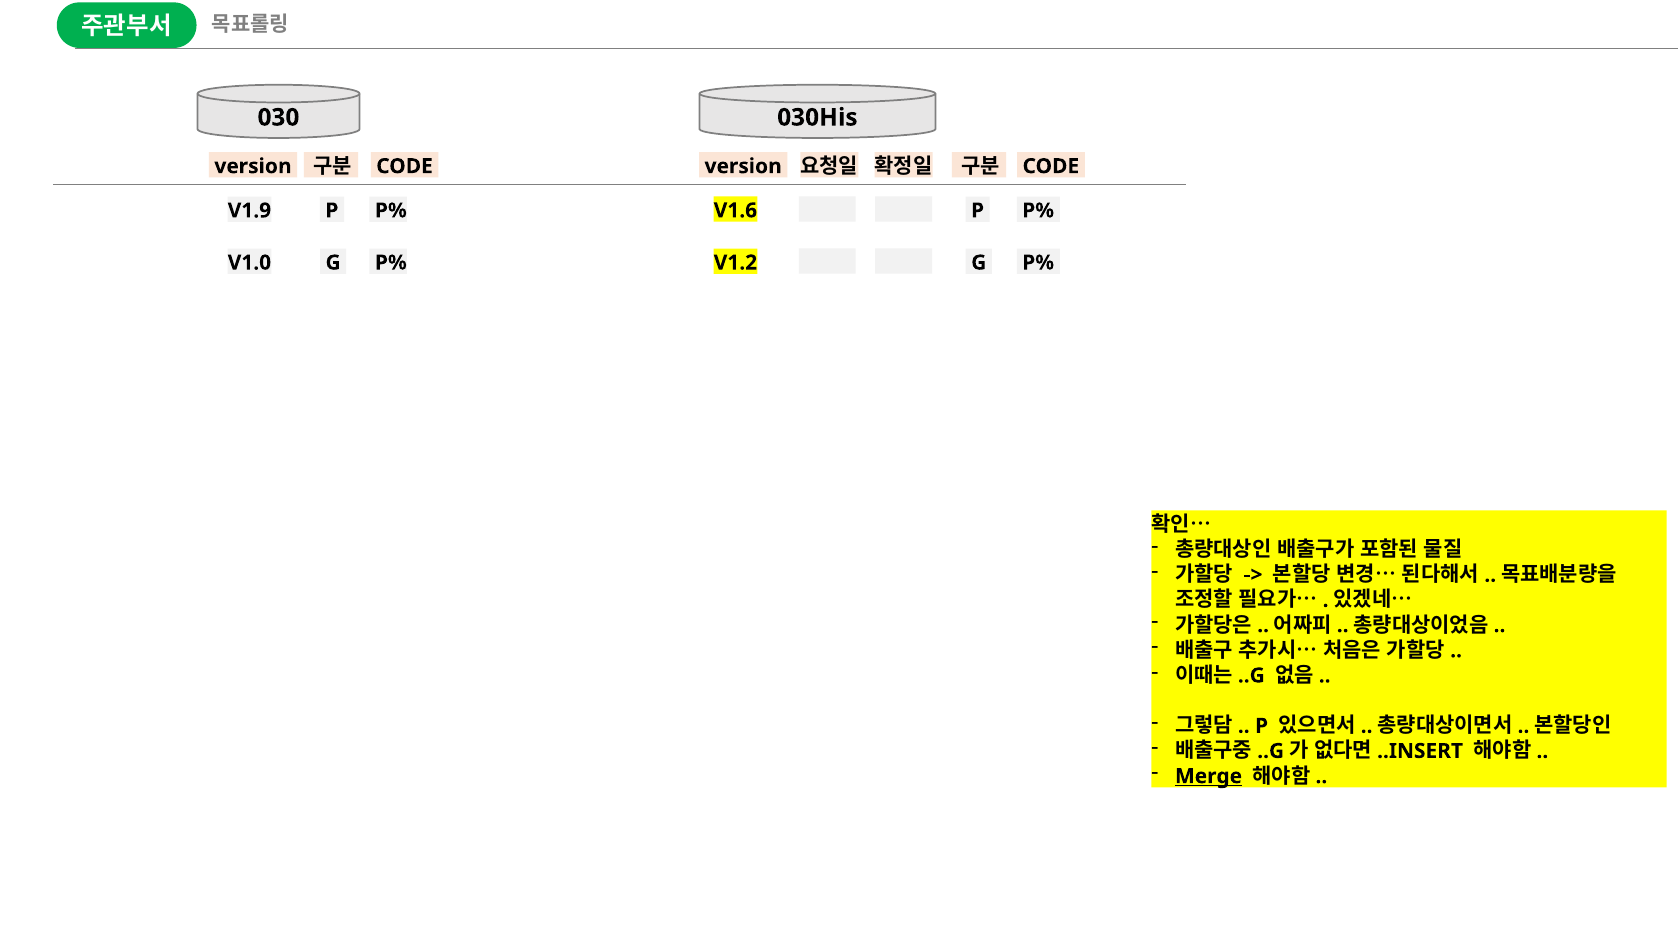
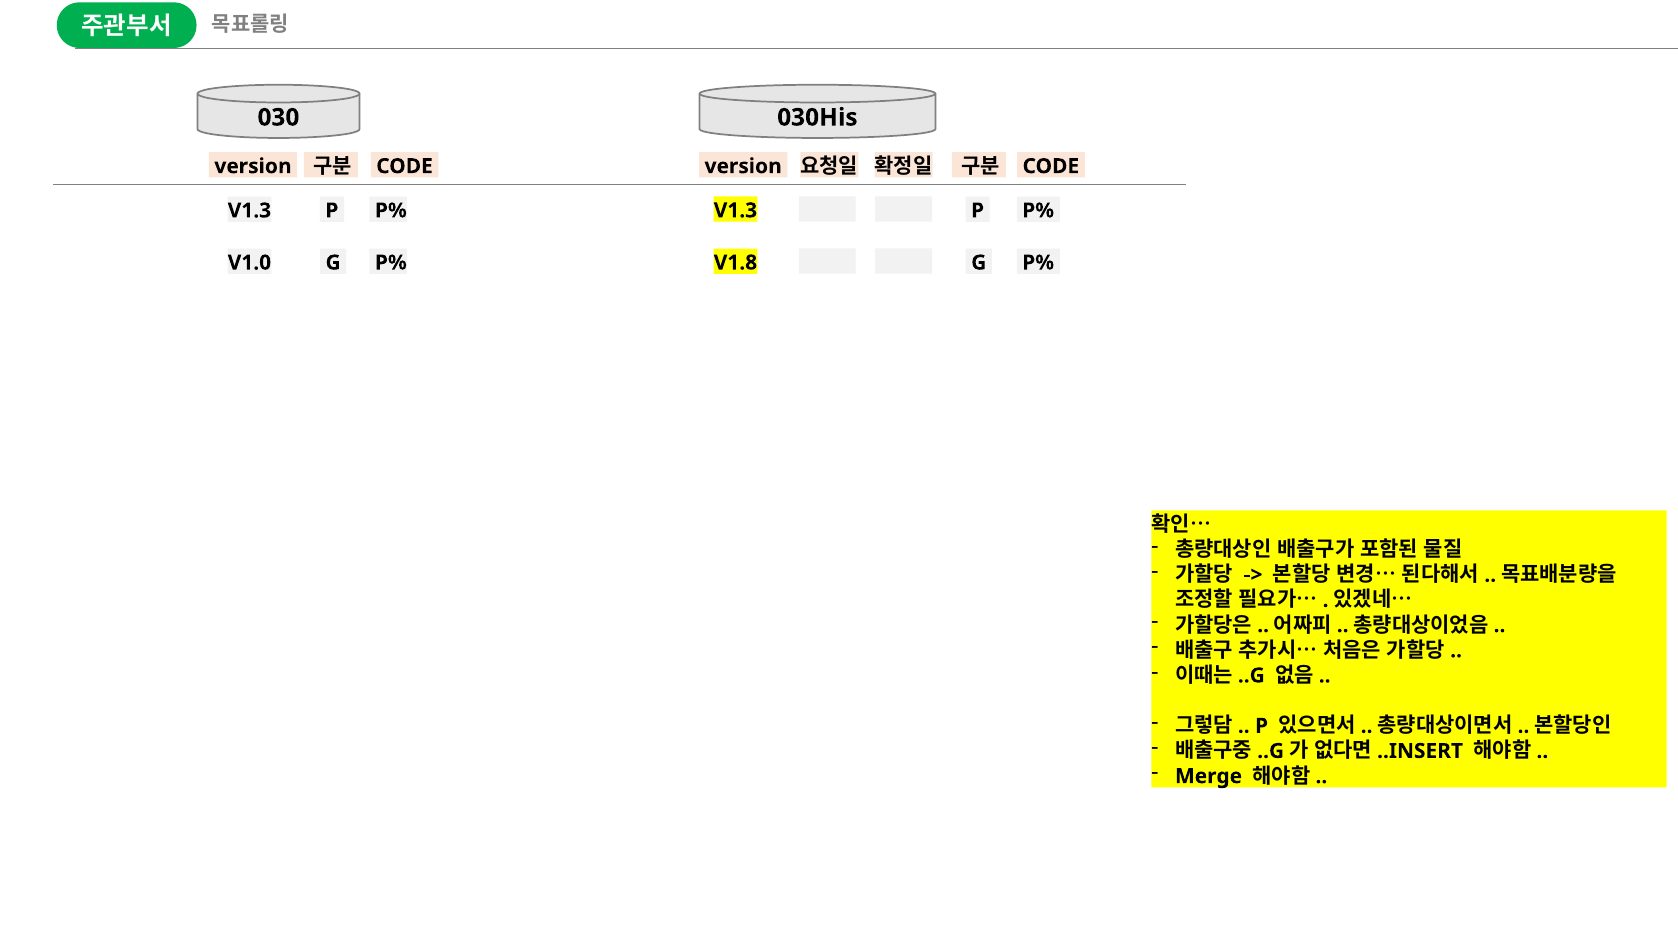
V1.9 at (249, 211): V1.9 -> V1.3
V1.6 at (735, 210): V1.6 -> V1.3
V1.2: V1.2 -> V1.8
Merge underline: present -> none
